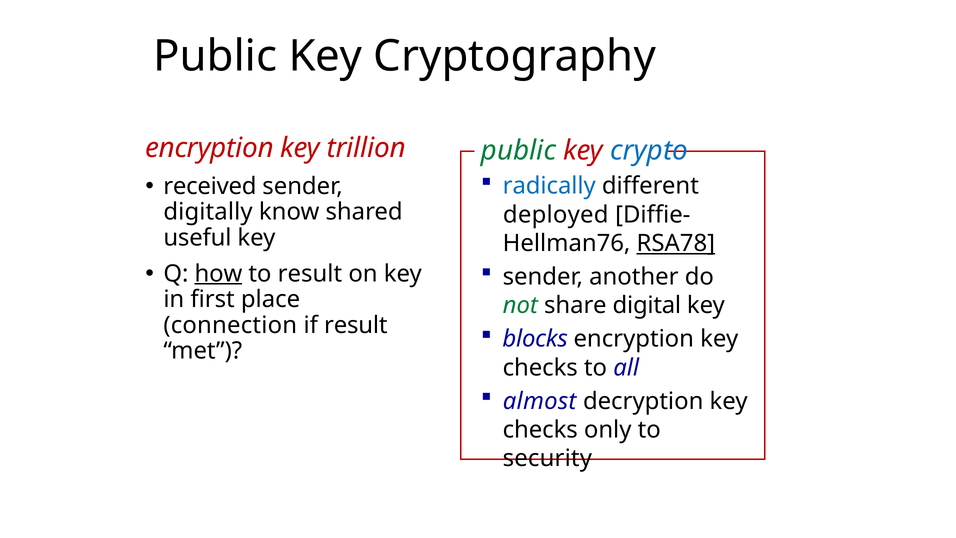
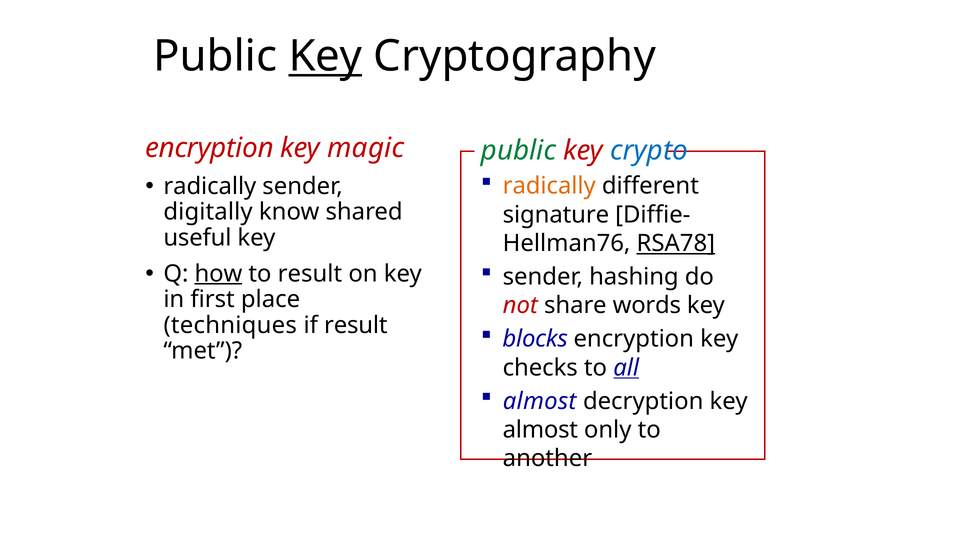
Key at (325, 56) underline: none -> present
trillion: trillion -> magic
radically at (549, 186) colour: blue -> orange
received at (210, 186): received -> radically
deployed: deployed -> signature
another: another -> hashing
not colour: green -> red
digital: digital -> words
connection: connection -> techniques
all underline: none -> present
checks at (540, 430): checks -> almost
security: security -> another
